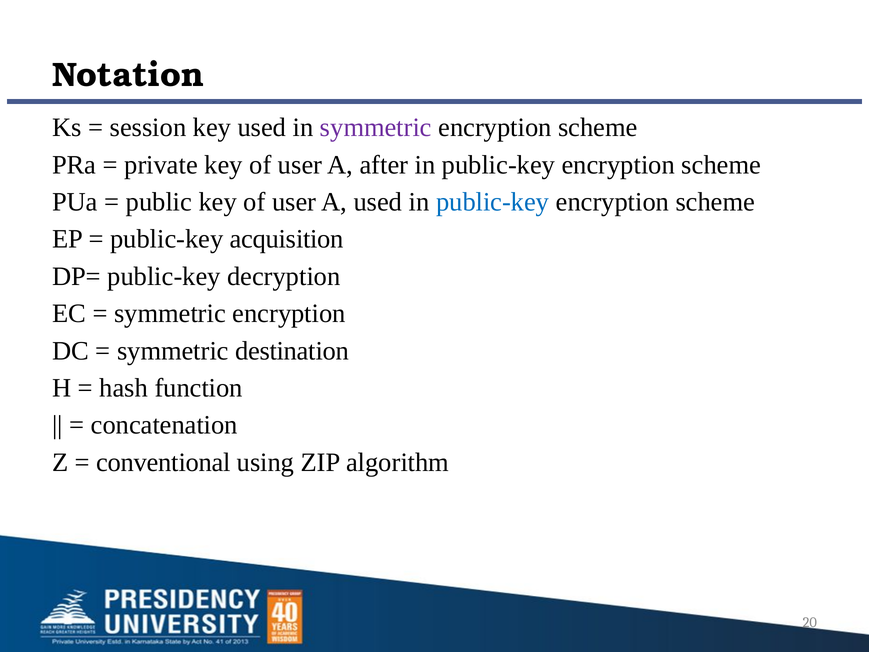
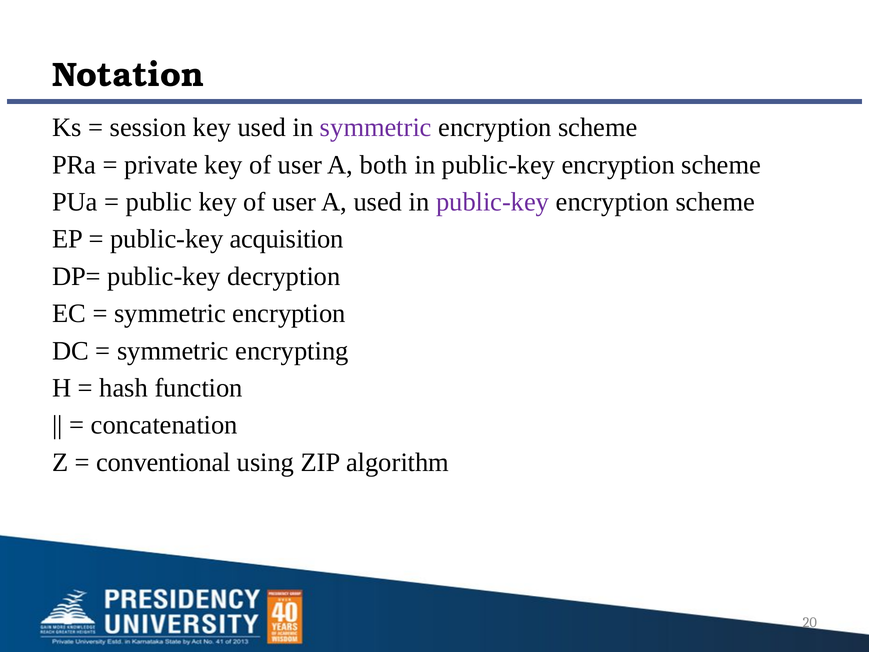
after: after -> both
public-key at (493, 202) colour: blue -> purple
destination: destination -> encrypting
